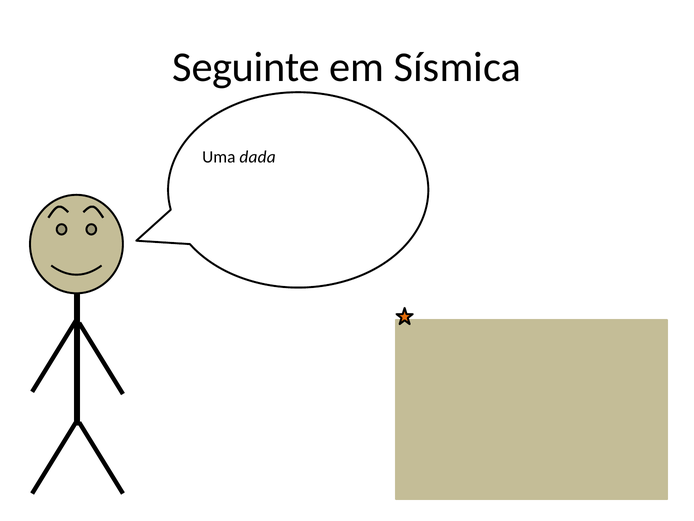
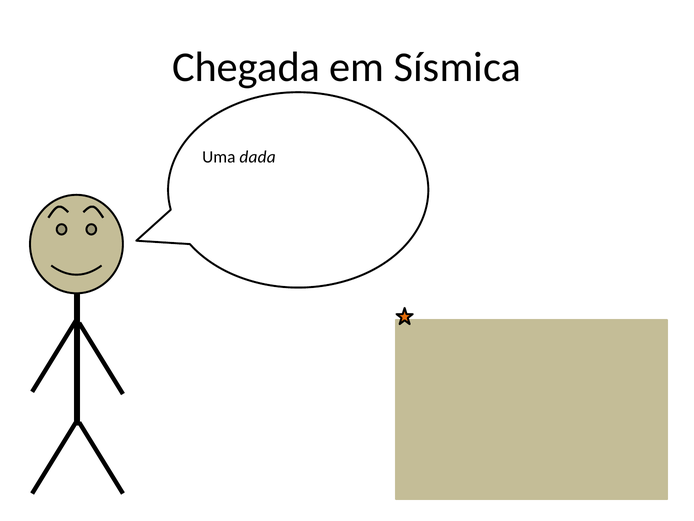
Seguinte: Seguinte -> Chegada
